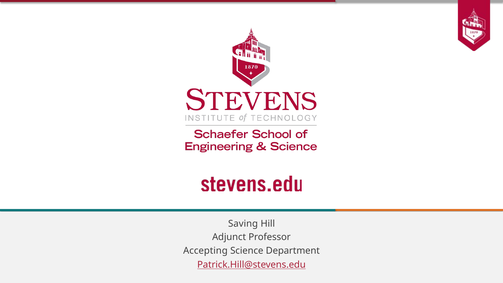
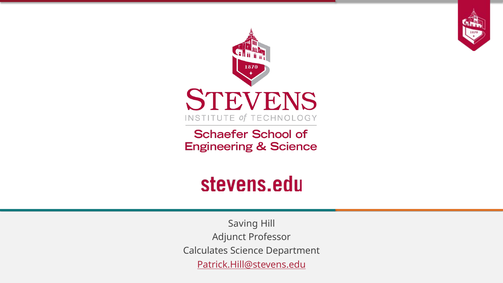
Accepting: Accepting -> Calculates
